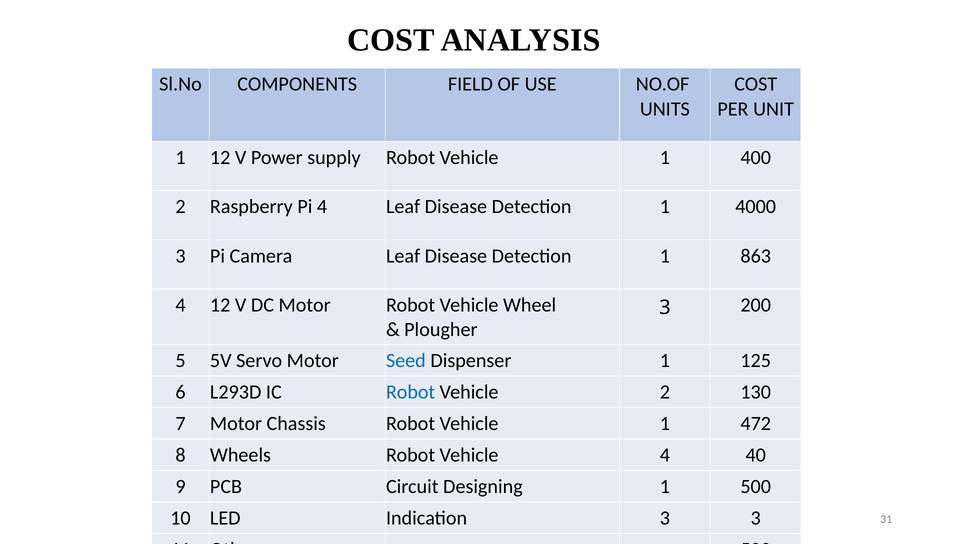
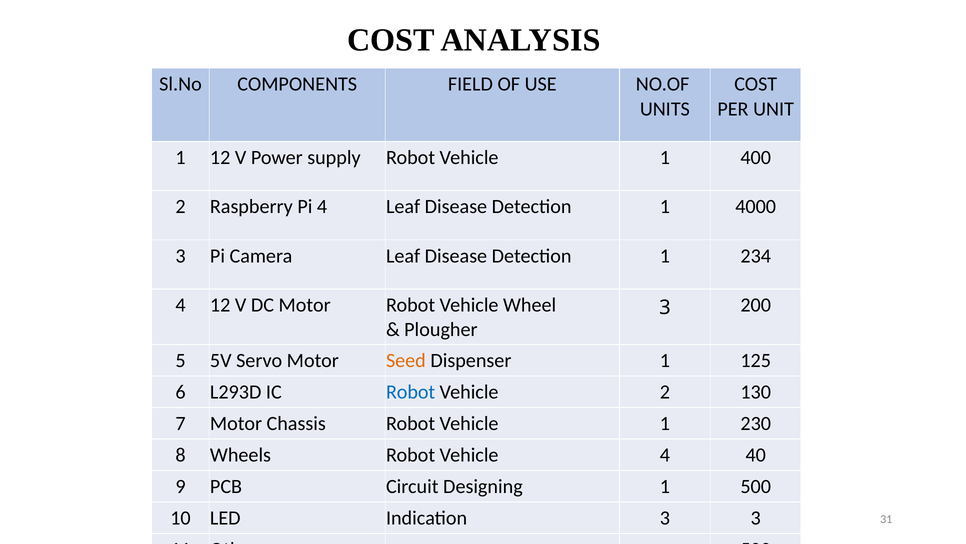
863: 863 -> 234
Seed colour: blue -> orange
472: 472 -> 230
